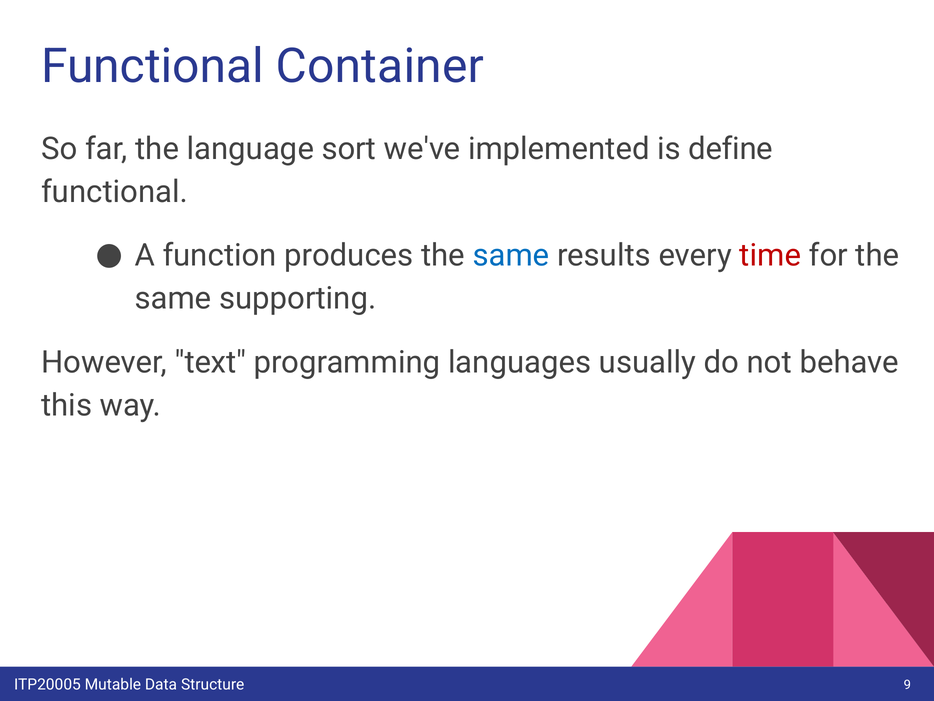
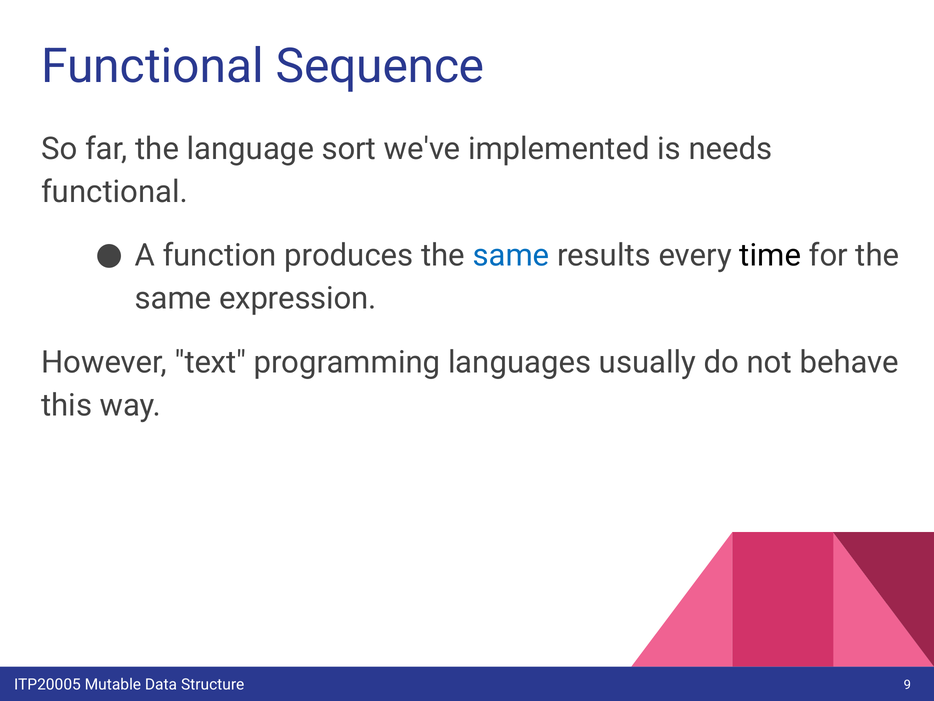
Container: Container -> Sequence
define: define -> needs
time colour: red -> black
supporting: supporting -> expression
